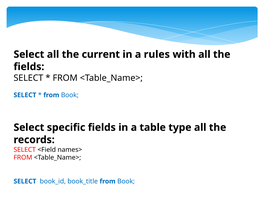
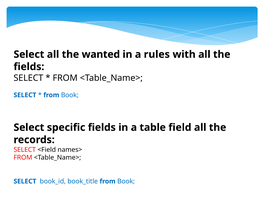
current: current -> wanted
type: type -> field
